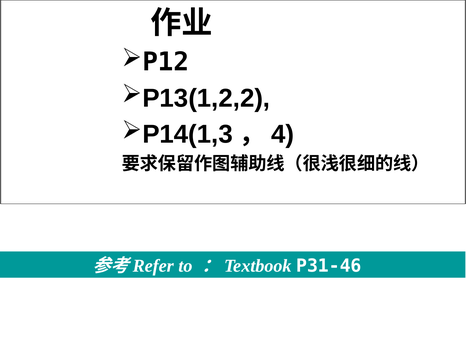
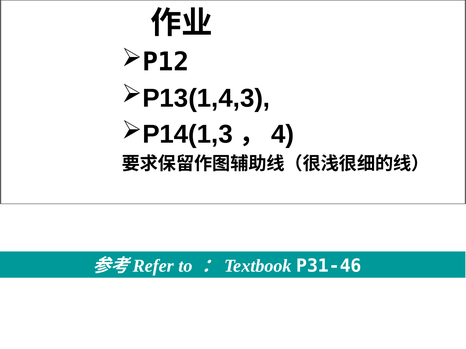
P13(1,2,2: P13(1,2,2 -> P13(1,4,3
